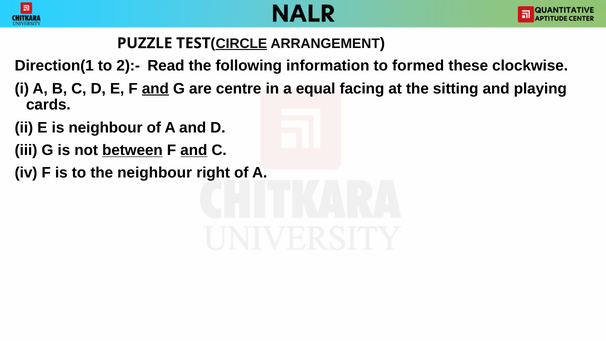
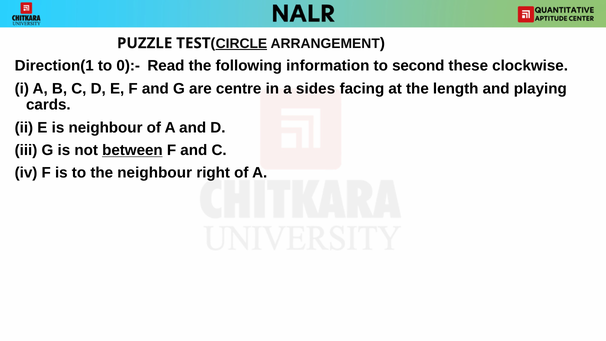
2):-: 2):- -> 0):-
formed: formed -> second
and at (155, 88) underline: present -> none
equal: equal -> sides
sitting: sitting -> length
and at (194, 150) underline: present -> none
